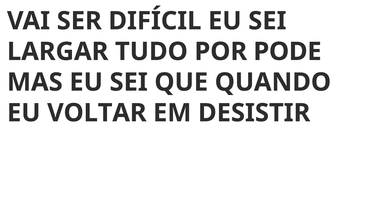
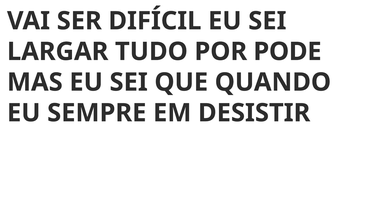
VOLTAR: VOLTAR -> SEMPRE
